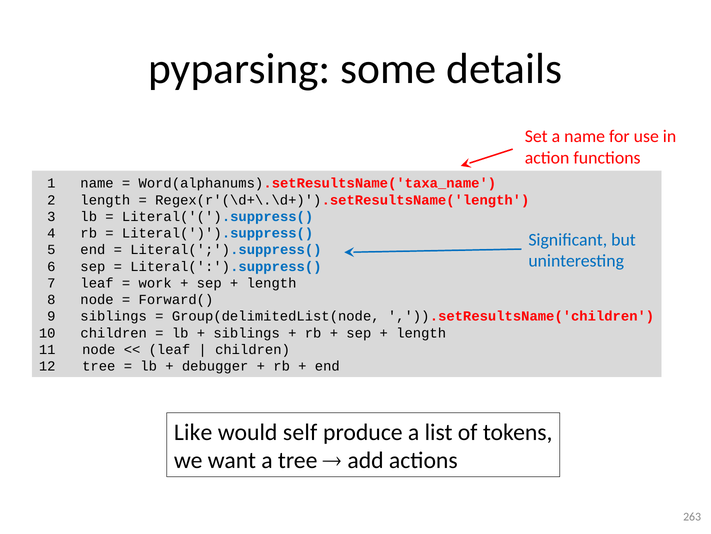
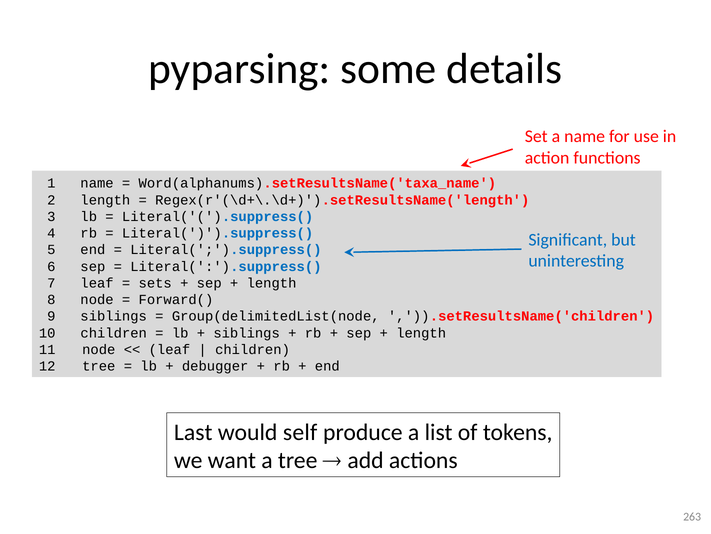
work: work -> sets
Like: Like -> Last
